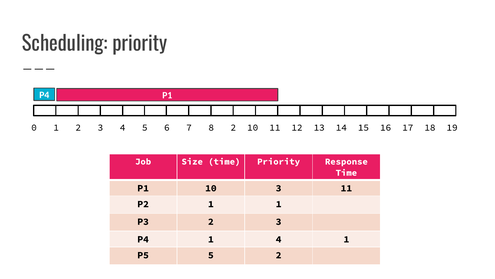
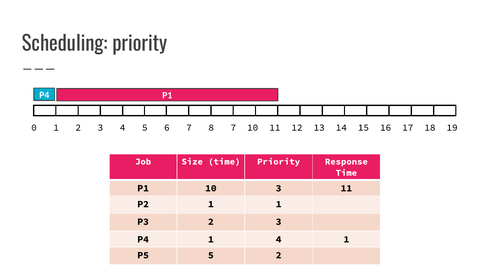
8 2: 2 -> 7
